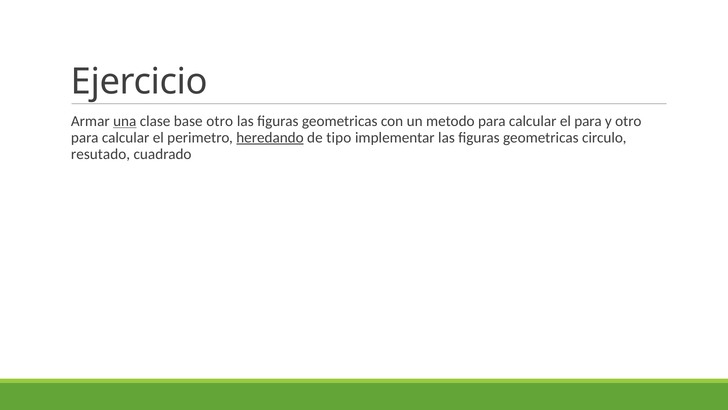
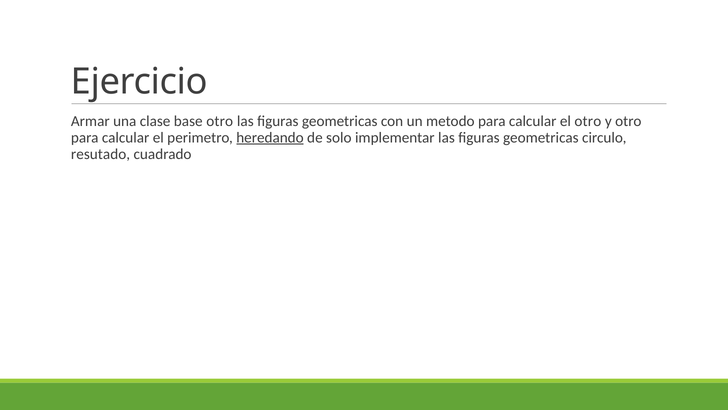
una underline: present -> none
el para: para -> otro
tipo: tipo -> solo
